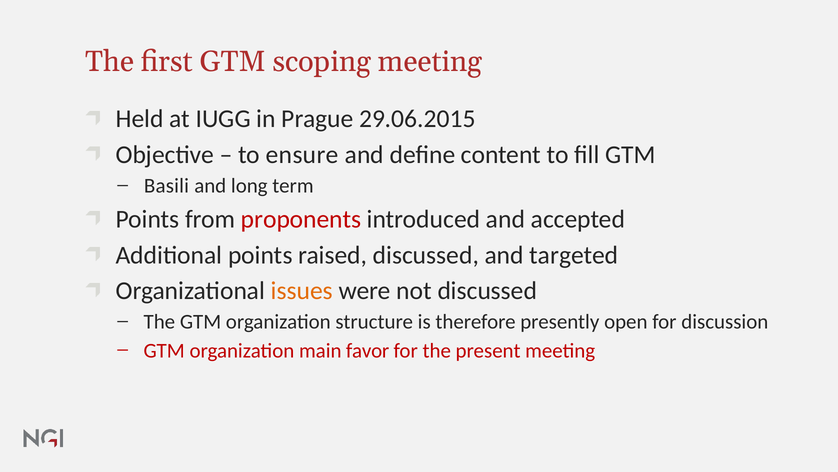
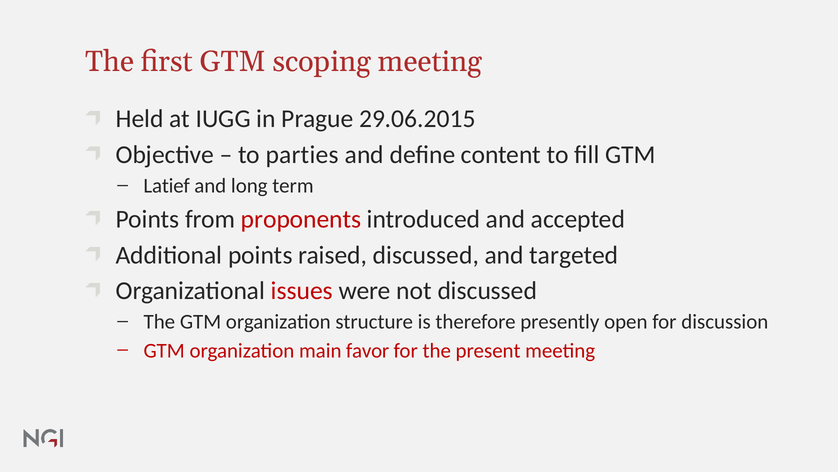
ensure: ensure -> parties
Basili: Basili -> Latief
issues colour: orange -> red
